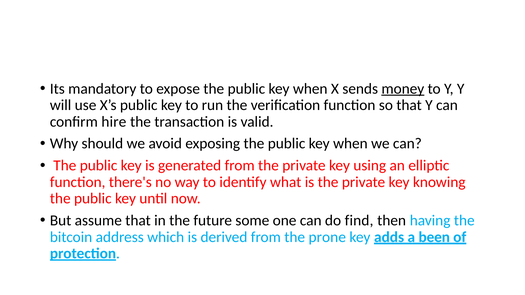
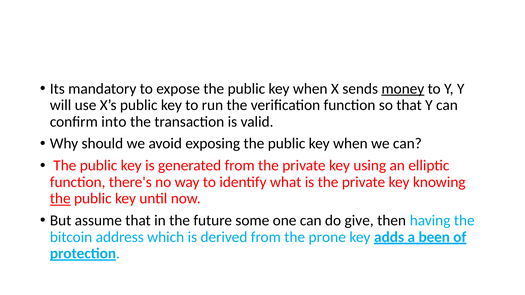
hire: hire -> into
the at (60, 199) underline: none -> present
find: find -> give
